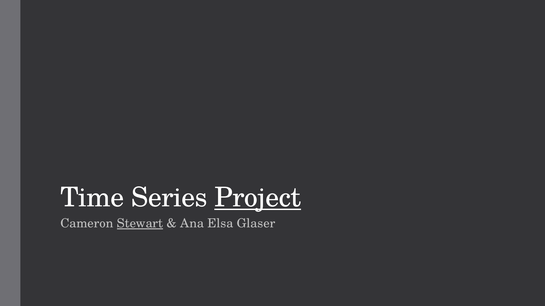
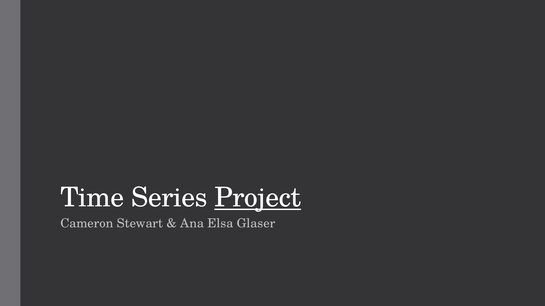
Stewart underline: present -> none
